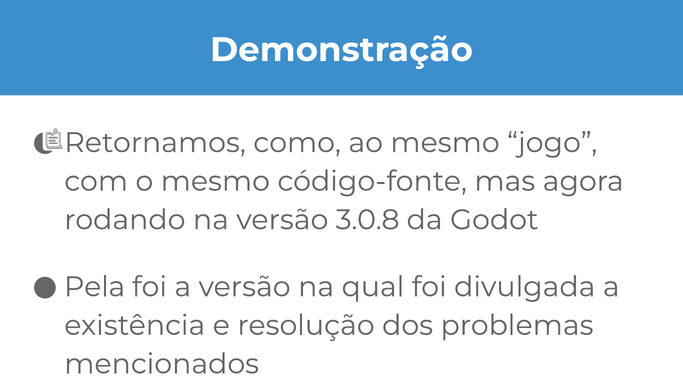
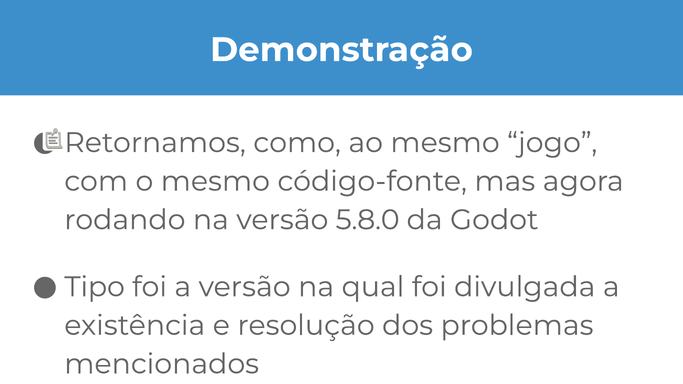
3.0.8: 3.0.8 -> 5.8.0
Pela: Pela -> Tipo
